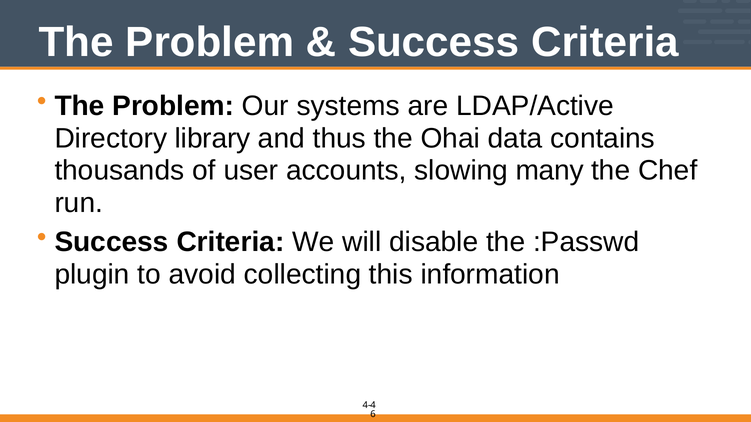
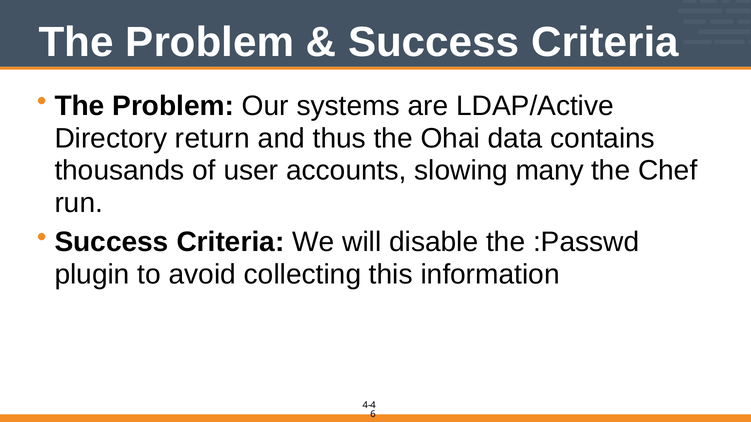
library: library -> return
